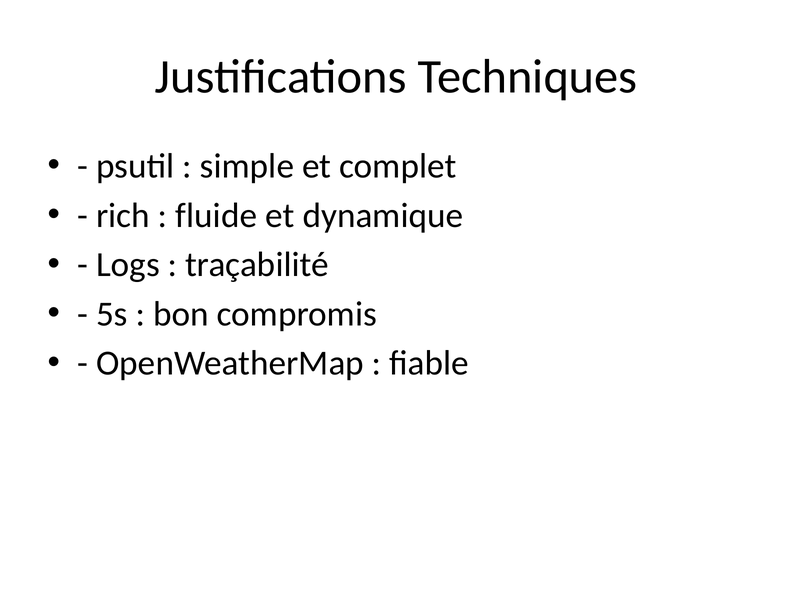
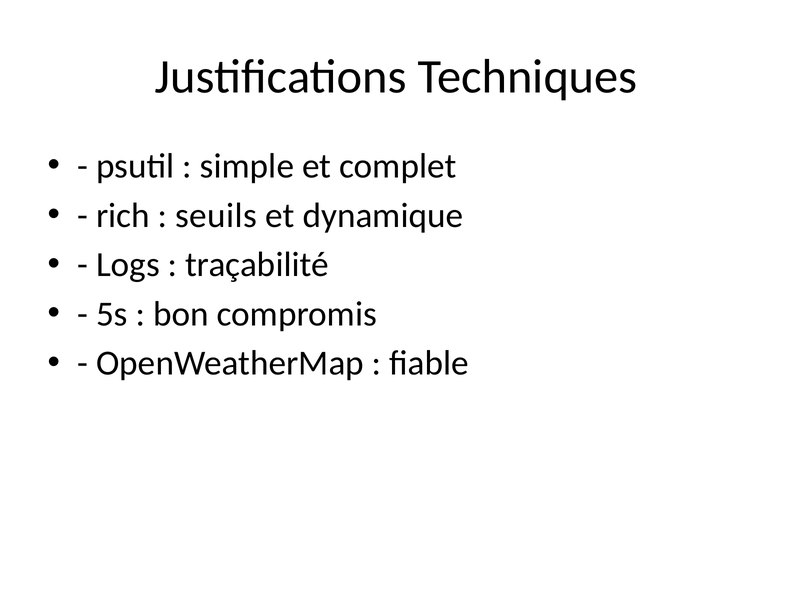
fluide: fluide -> seuils
